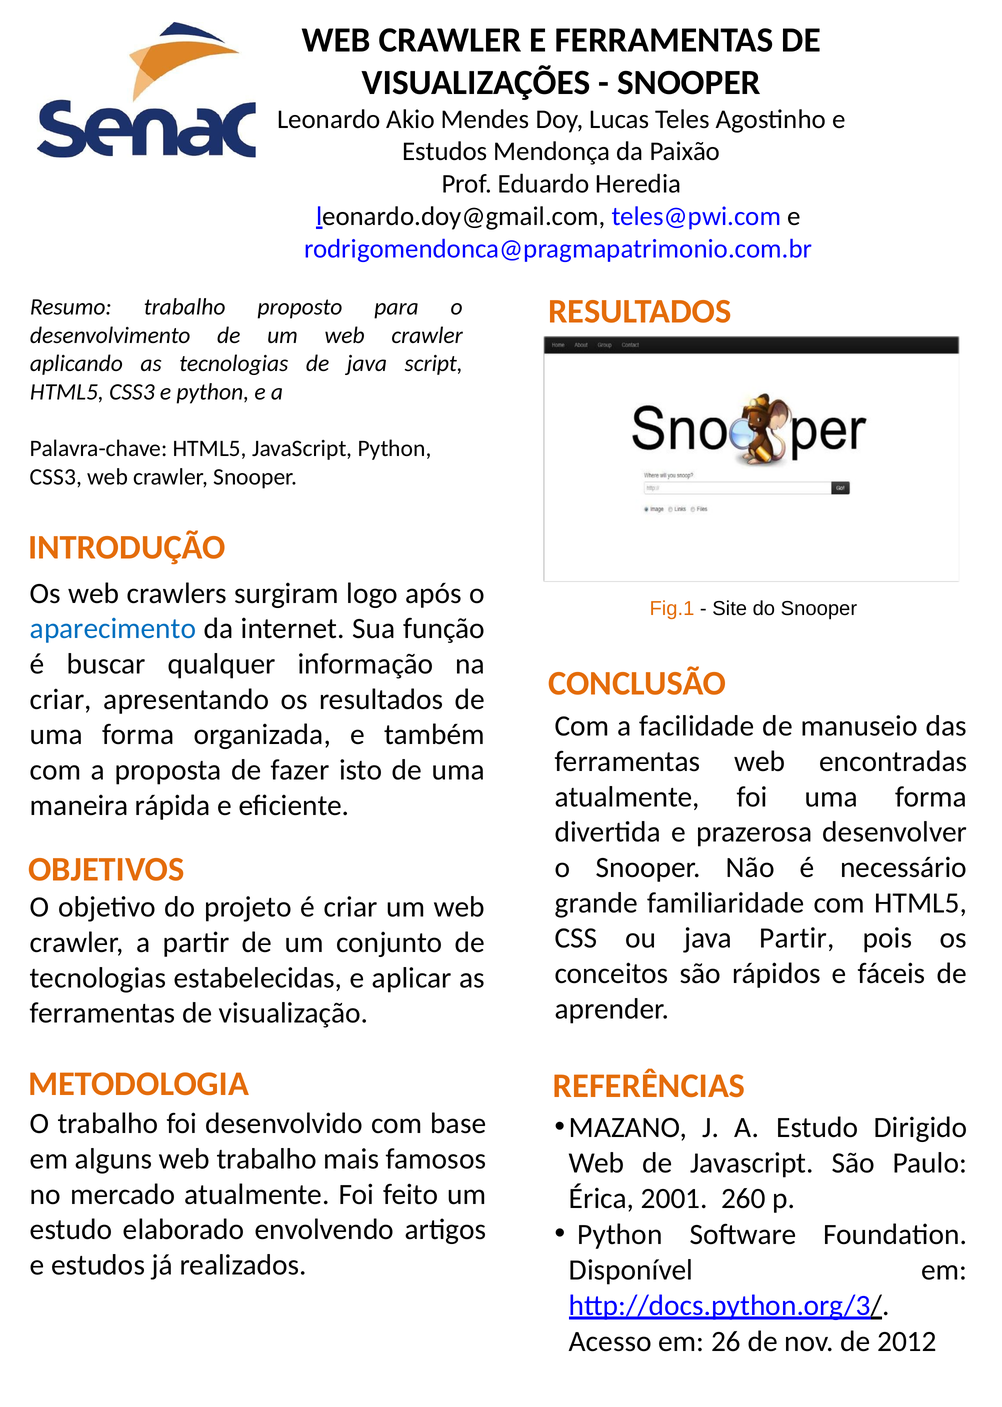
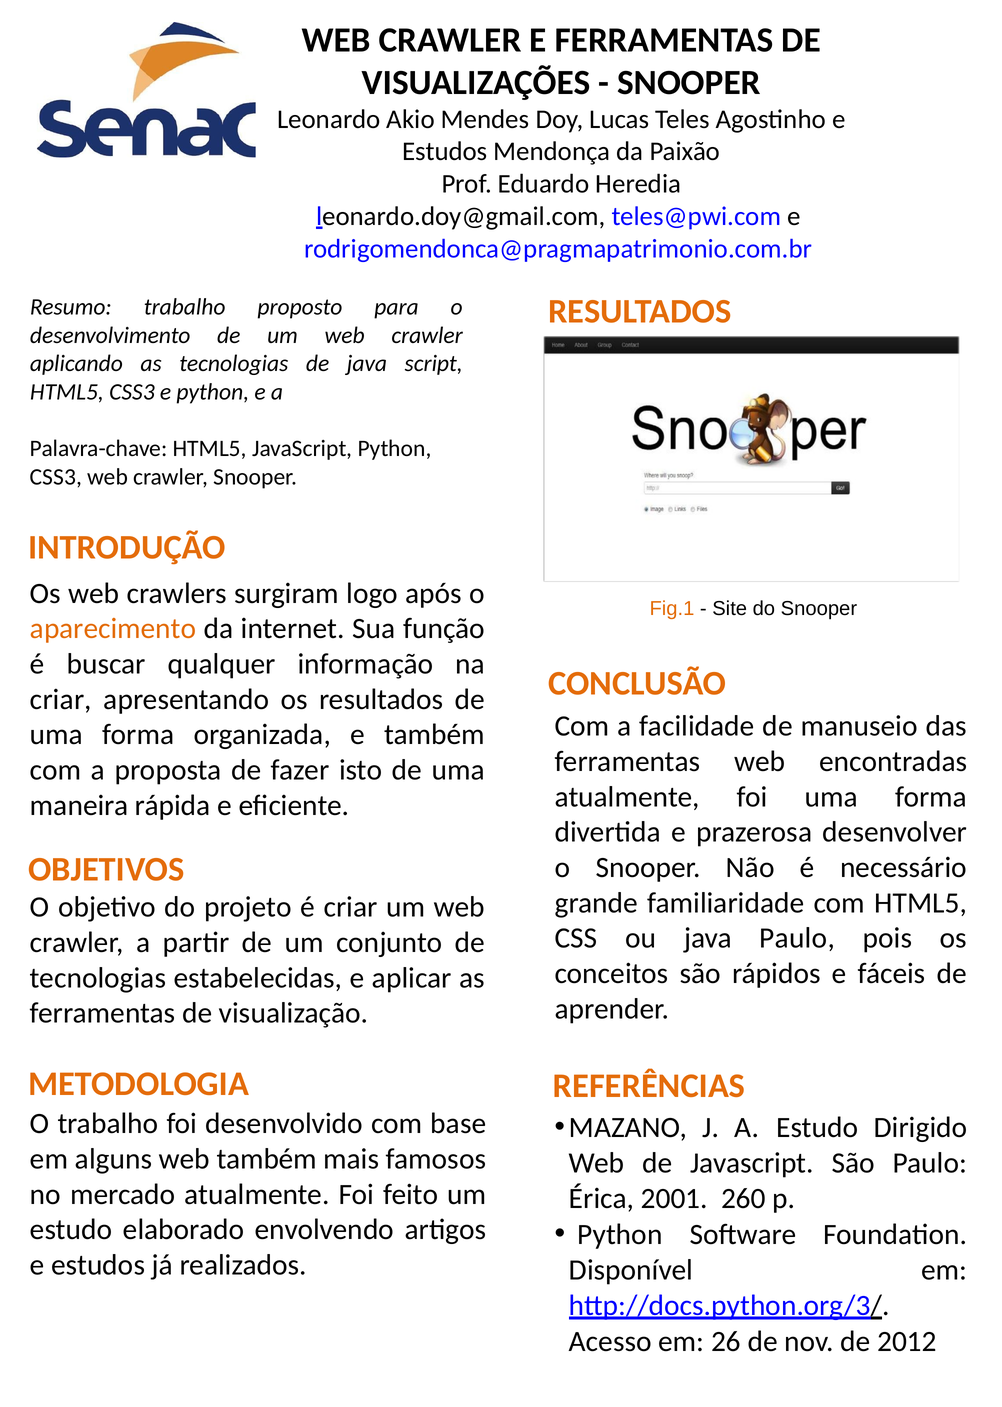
aparecimento colour: blue -> orange
java Partir: Partir -> Paulo
web trabalho: trabalho -> também
